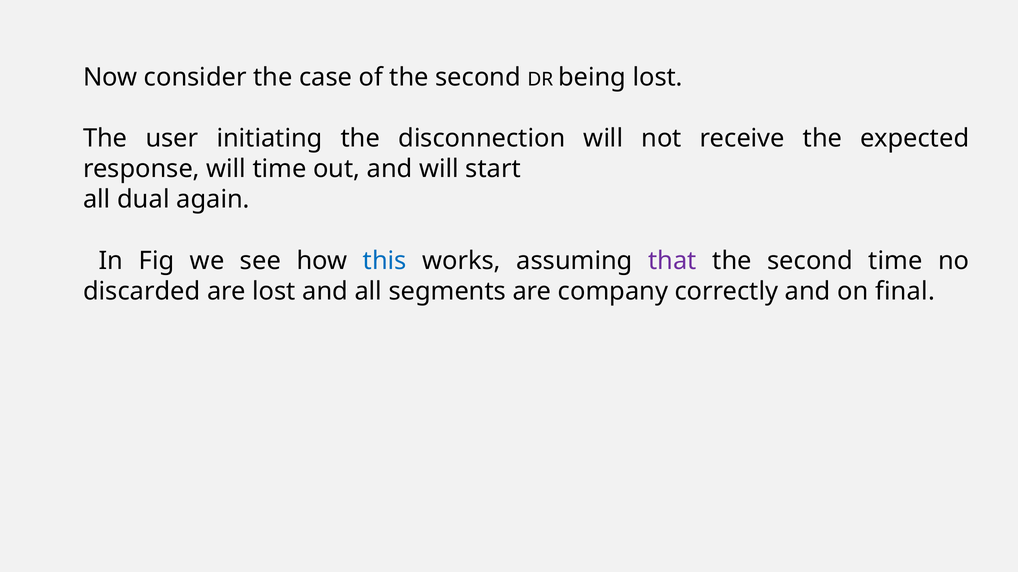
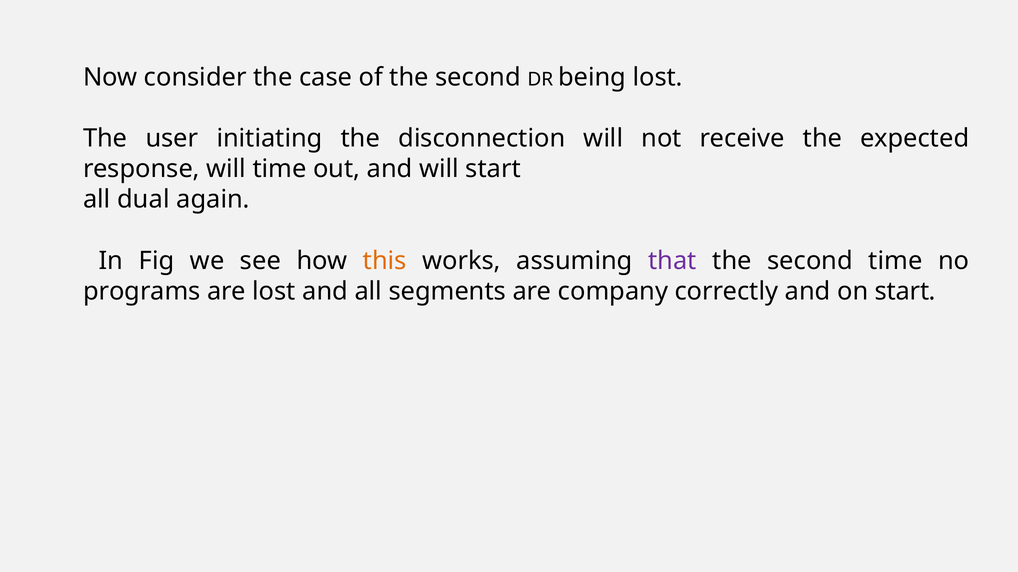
this colour: blue -> orange
discarded: discarded -> programs
on final: final -> start
